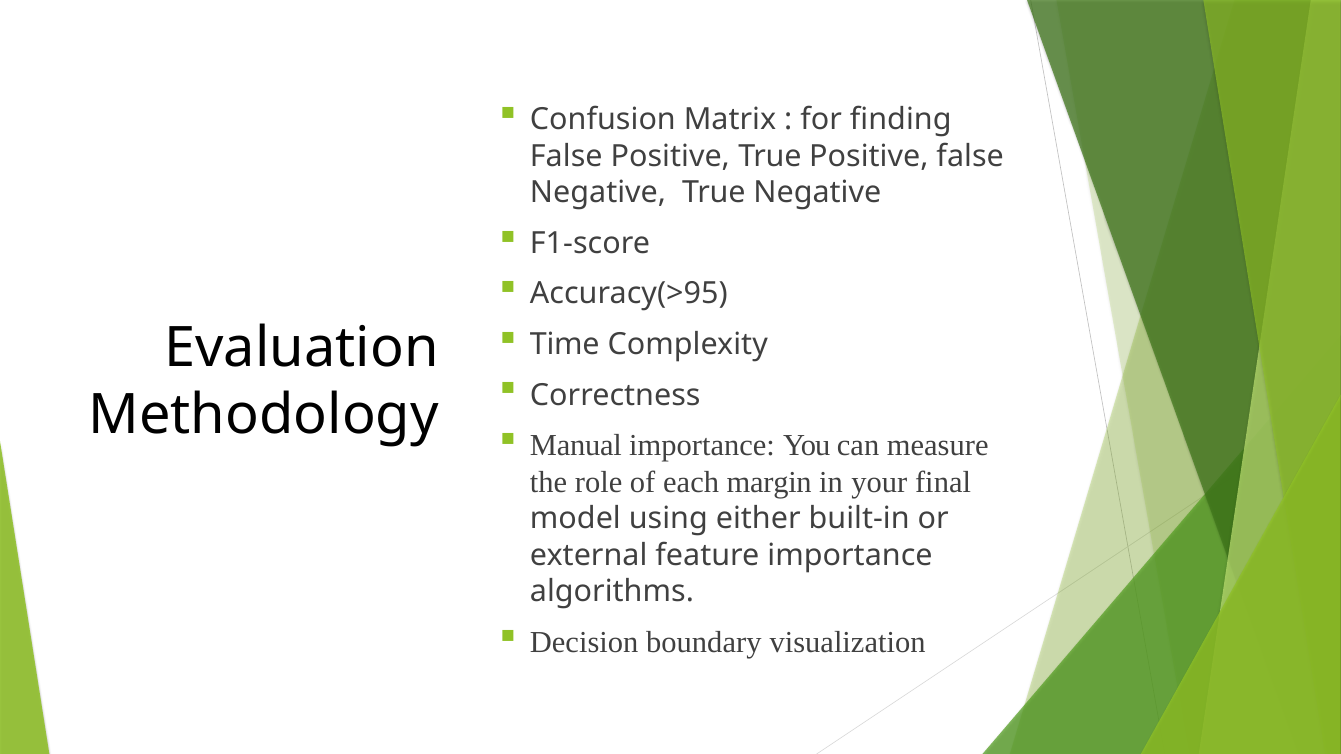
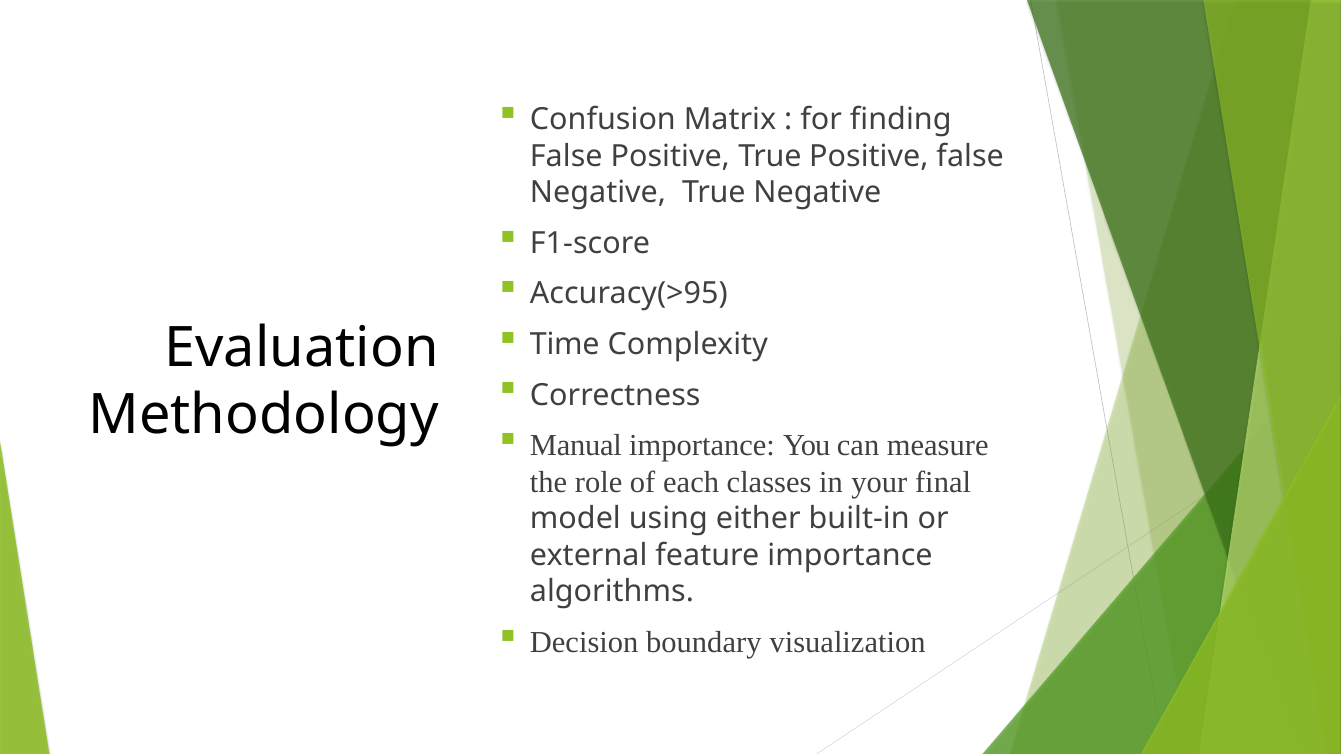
margin: margin -> classes
